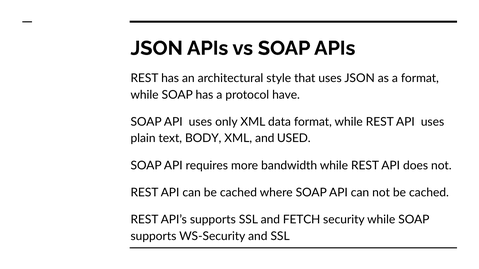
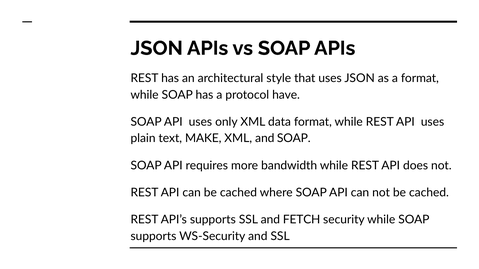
BODY: BODY -> MAKE
and USED: USED -> SOAP
